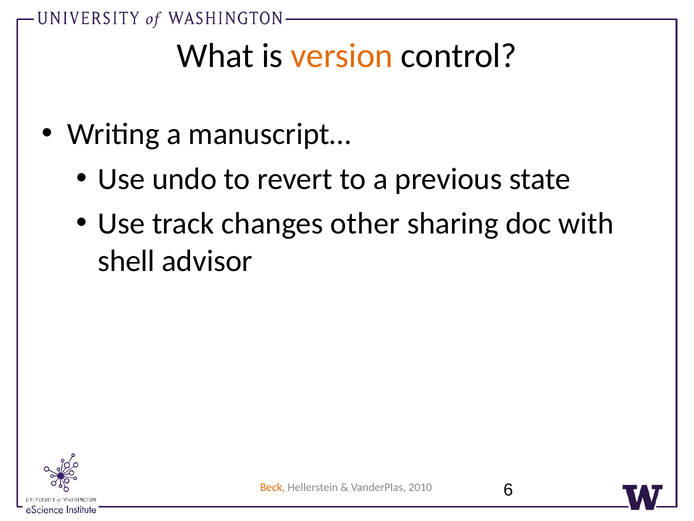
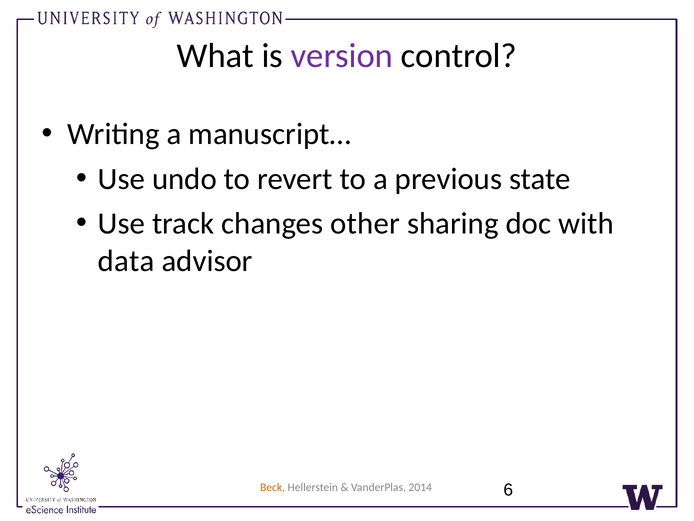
version colour: orange -> purple
shell: shell -> data
2010: 2010 -> 2014
